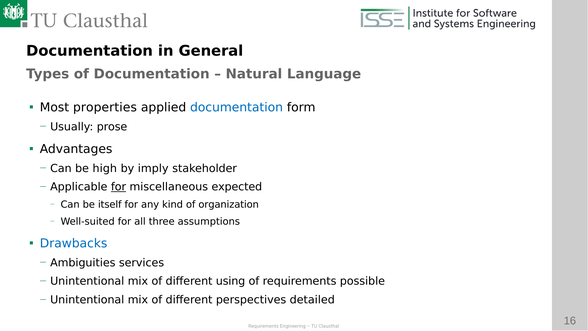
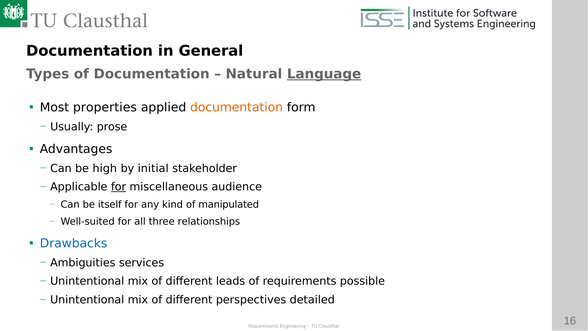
Language underline: none -> present
documentation at (237, 107) colour: blue -> orange
imply: imply -> initial
expected: expected -> audience
organization: organization -> manipulated
assumptions: assumptions -> relationships
using: using -> leads
